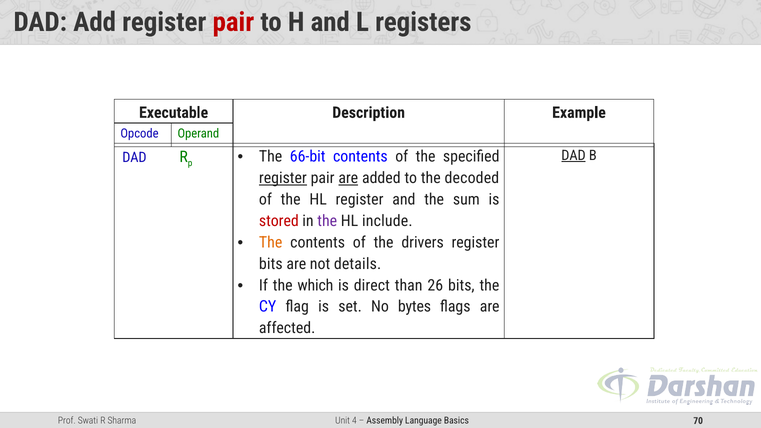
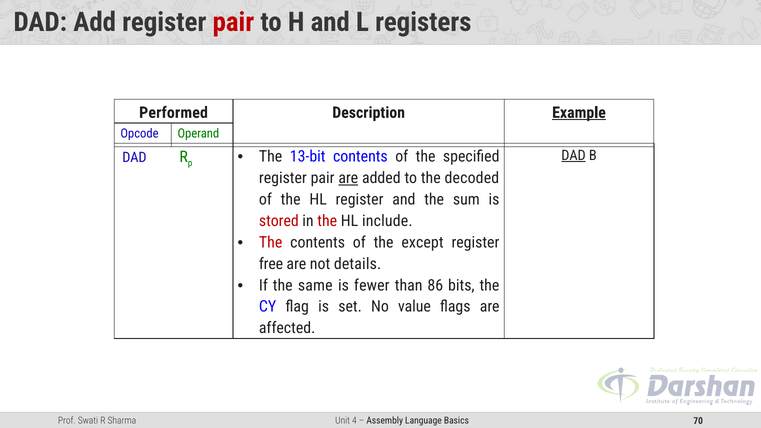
Executable: Executable -> Performed
Example underline: none -> present
66-bit: 66-bit -> 13-bit
register at (283, 178) underline: present -> none
the at (327, 221) colour: purple -> red
The at (271, 242) colour: orange -> red
drivers: drivers -> except
bits at (271, 264): bits -> free
which: which -> same
direct: direct -> fewer
26: 26 -> 86
bytes: bytes -> value
